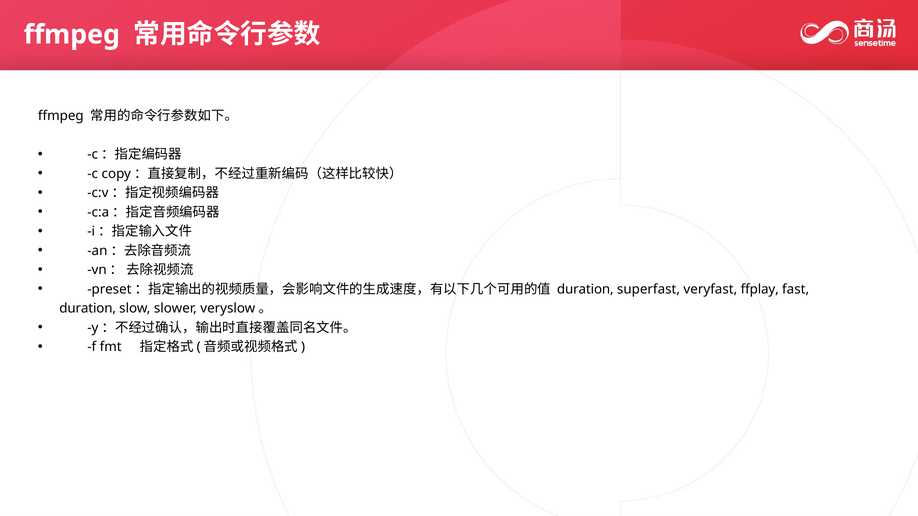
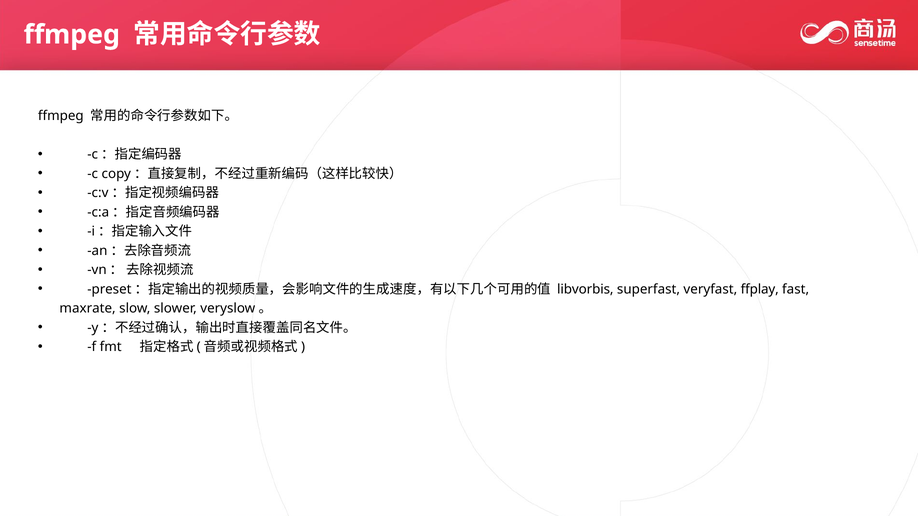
duration at (585, 289): duration -> libvorbis
duration at (88, 309): duration -> maxrate
